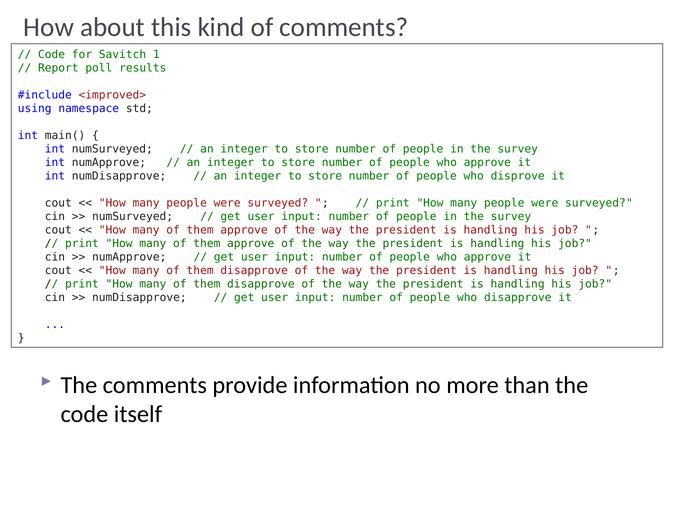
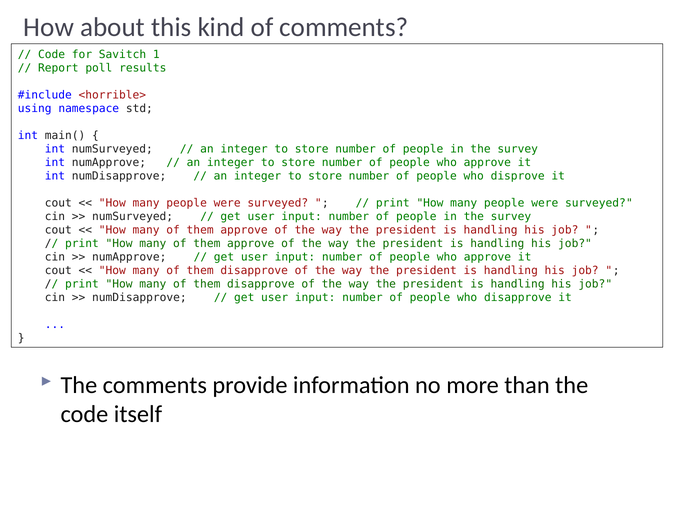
<improved>: <improved> -> <horrible>
